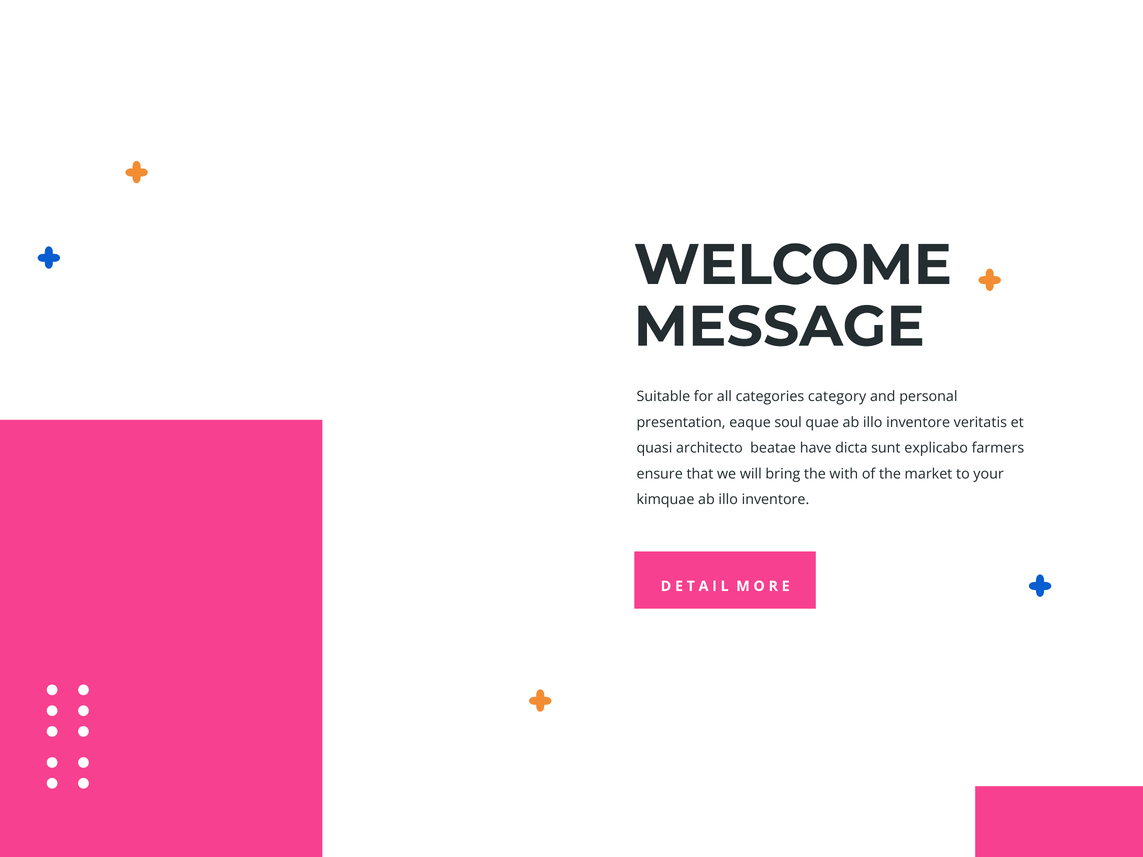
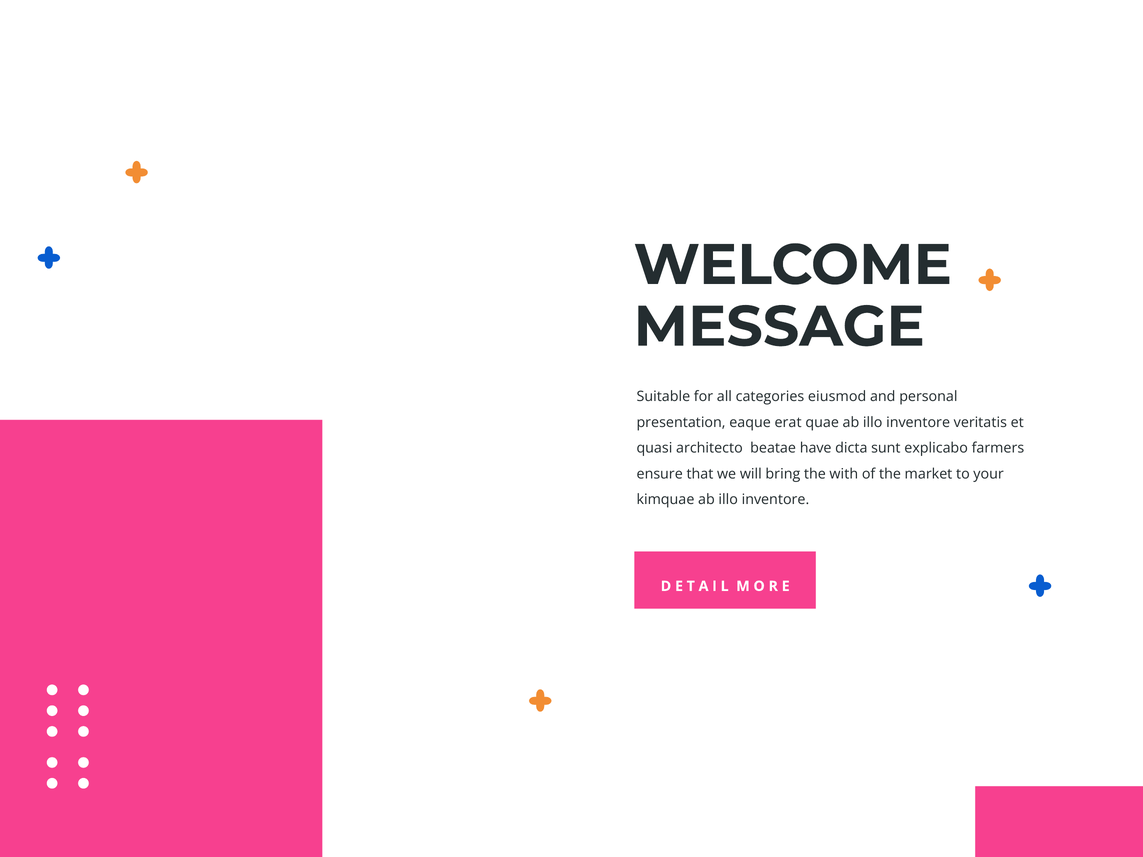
category: category -> eiusmod
soul: soul -> erat
